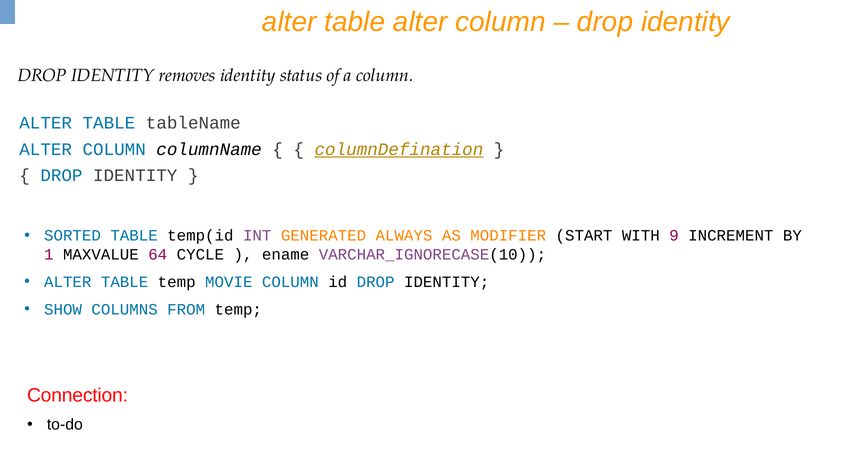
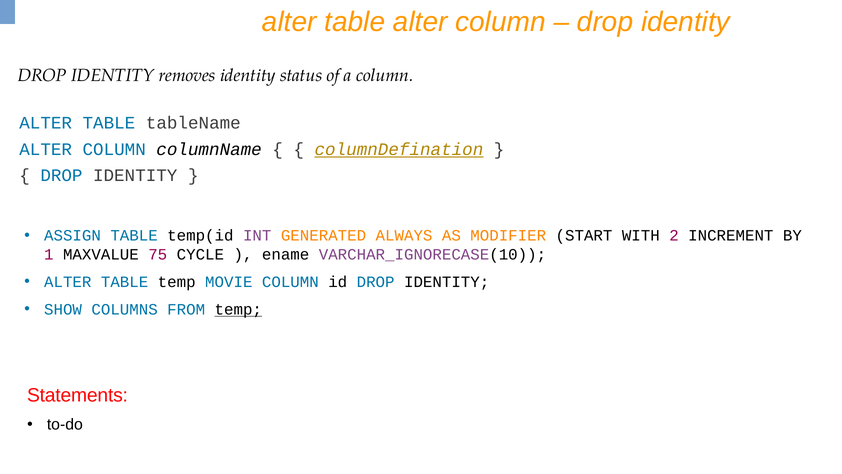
SORTED: SORTED -> ASSIGN
9: 9 -> 2
64: 64 -> 75
temp at (238, 309) underline: none -> present
Connection: Connection -> Statements
